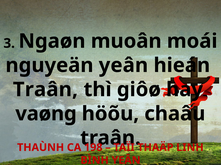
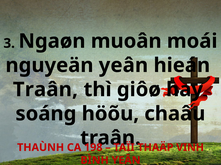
vaøng: vaøng -> soáng
LINH: LINH -> VINH
